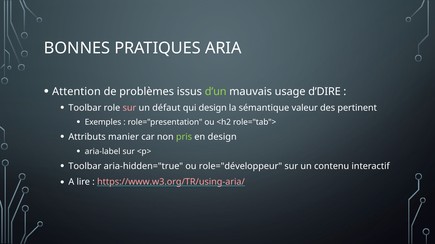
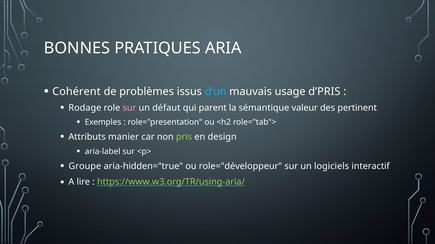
Attention: Attention -> Cohérent
d’un colour: light green -> light blue
d’DIRE: d’DIRE -> d’PRIS
Toolbar at (85, 108): Toolbar -> Rodage
qui design: design -> parent
Toolbar at (85, 167): Toolbar -> Groupe
contenu: contenu -> logiciels
https://www.w3.org/TR/using-aria/ colour: pink -> light green
